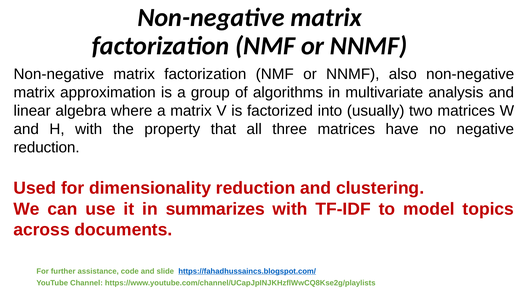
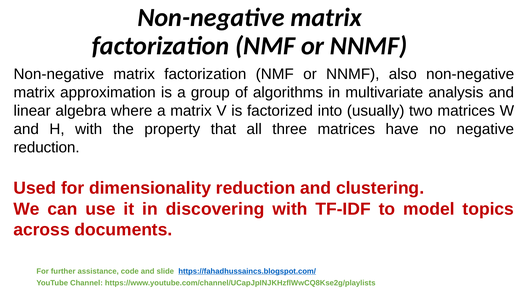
summarizes: summarizes -> discovering
